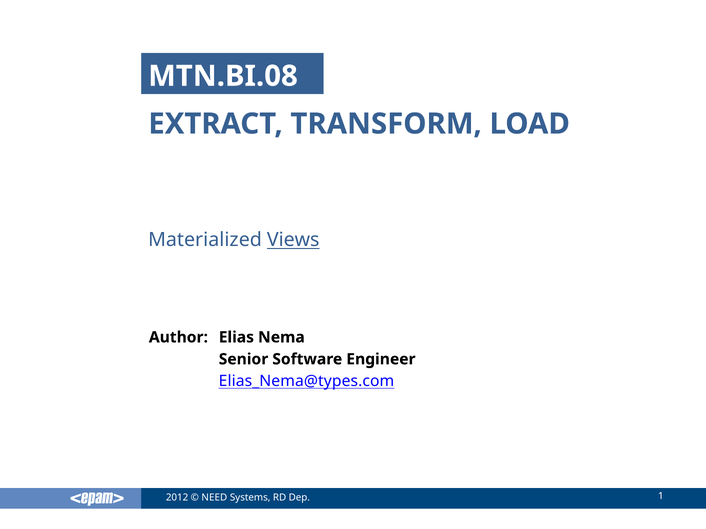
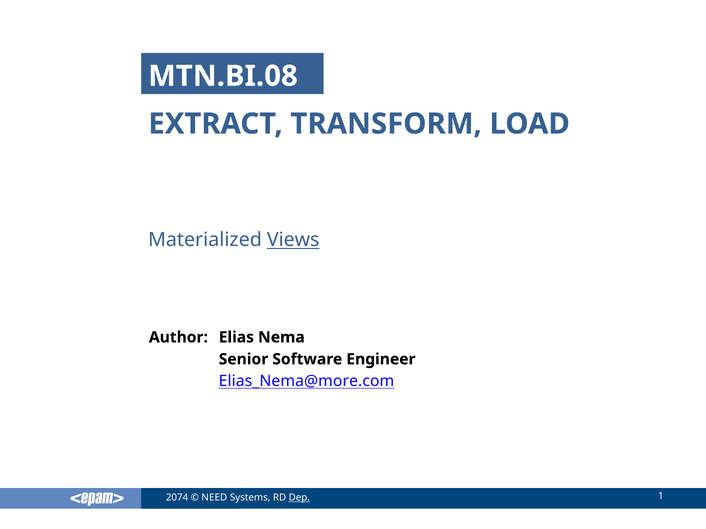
Elias_Nema@types.com: Elias_Nema@types.com -> Elias_Nema@more.com
2012: 2012 -> 2074
Dep underline: none -> present
